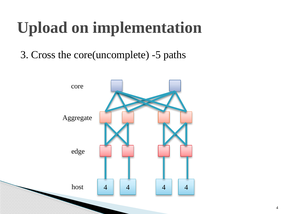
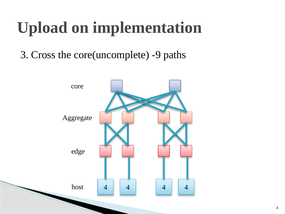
-5: -5 -> -9
